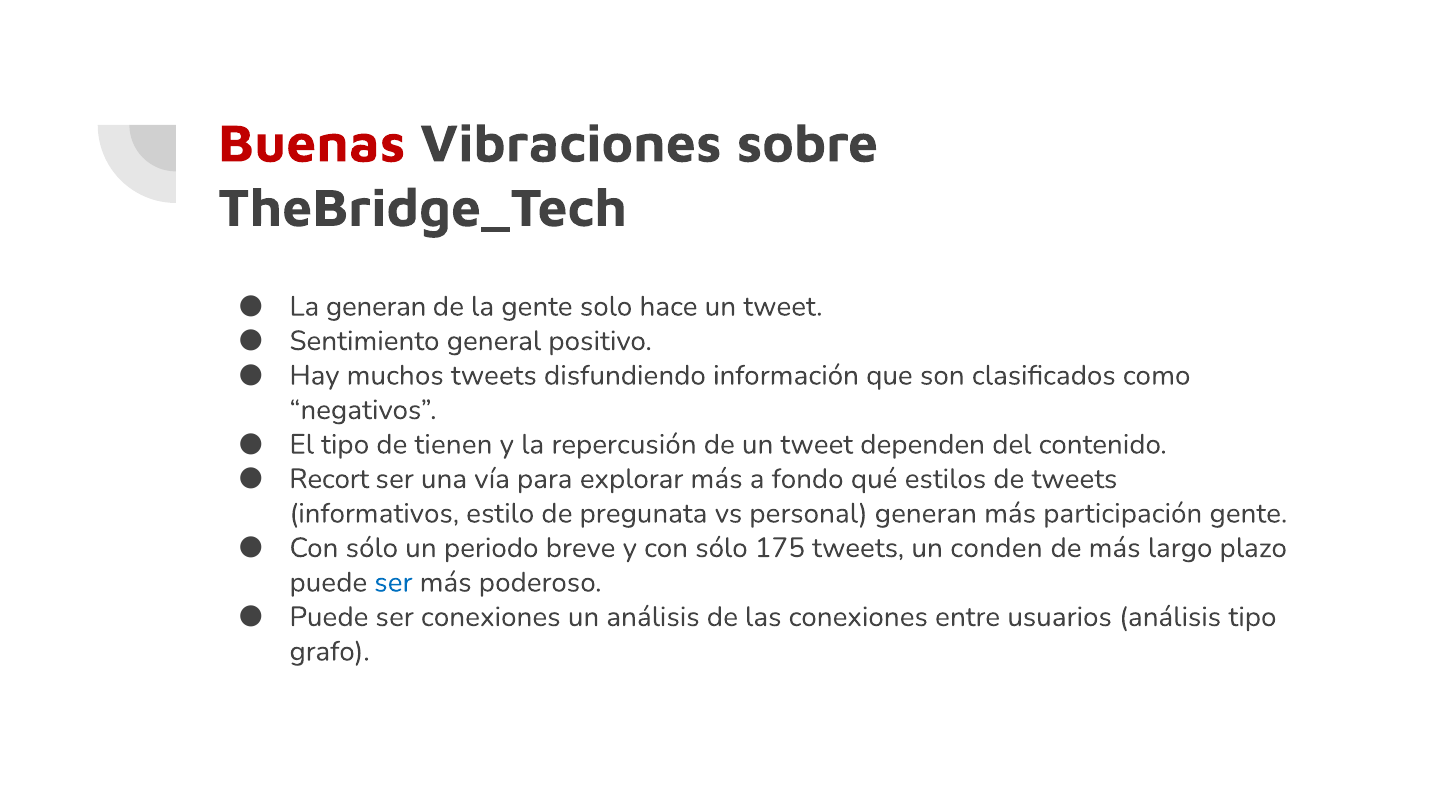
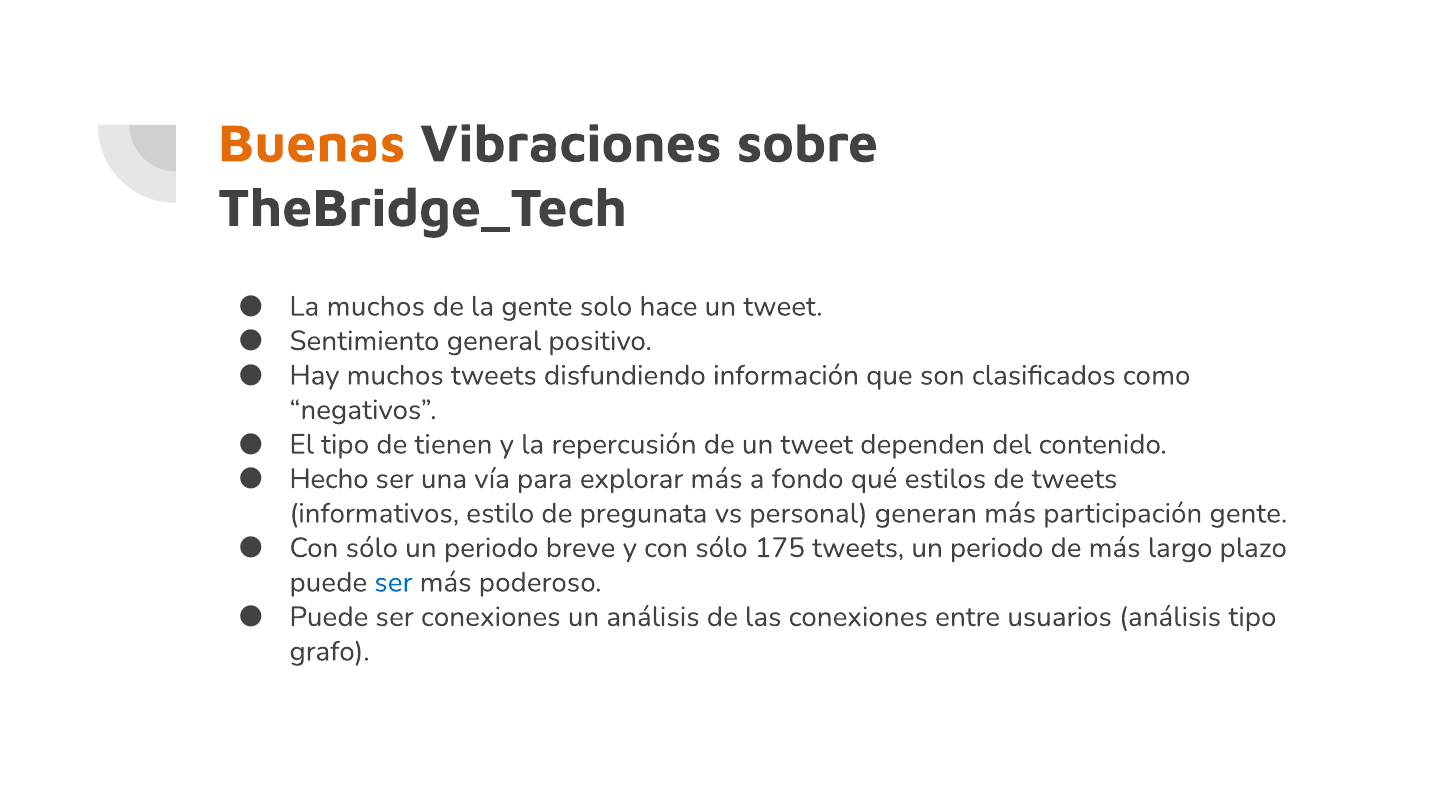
Buenas colour: red -> orange
La generan: generan -> muchos
Recort: Recort -> Hecho
tweets un conden: conden -> periodo
